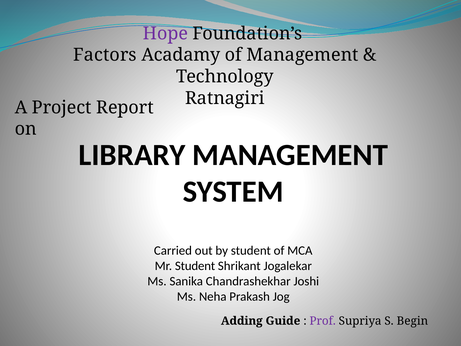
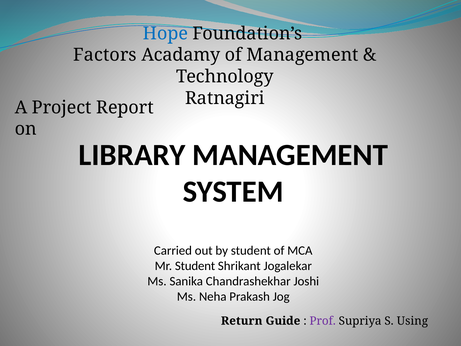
Hope colour: purple -> blue
Adding: Adding -> Return
Begin: Begin -> Using
